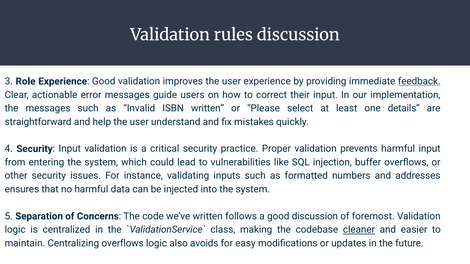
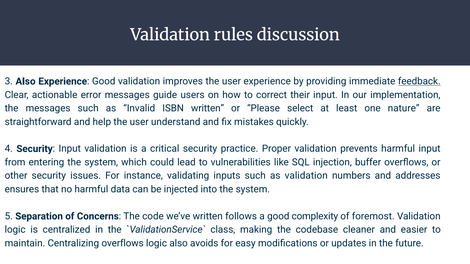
3 Role: Role -> Also
details: details -> nature
as formatted: formatted -> validation
good discussion: discussion -> complexity
cleaner underline: present -> none
